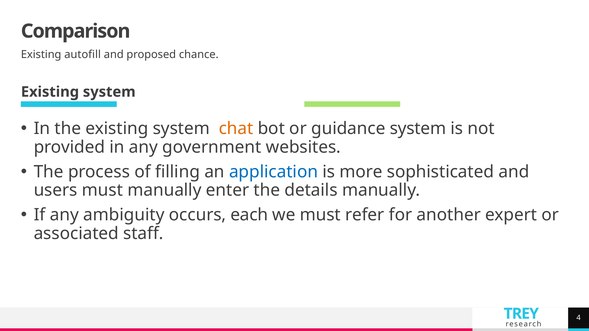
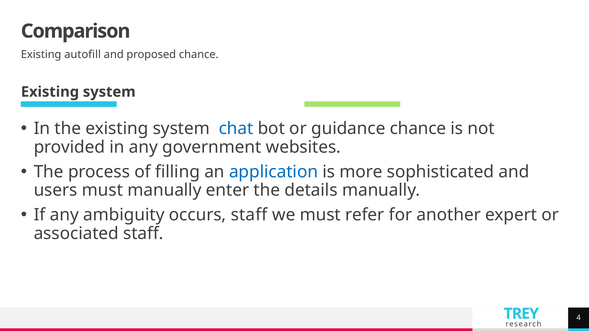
chat colour: orange -> blue
guidance system: system -> chance
occurs each: each -> staff
